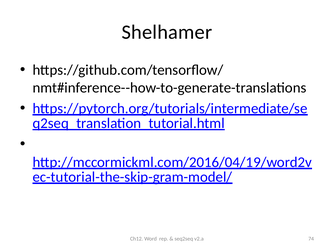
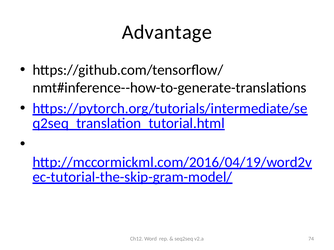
Shelhamer: Shelhamer -> Advantage
